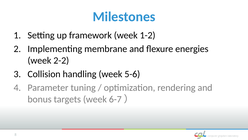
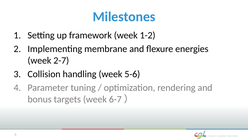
2-2: 2-2 -> 2-7
